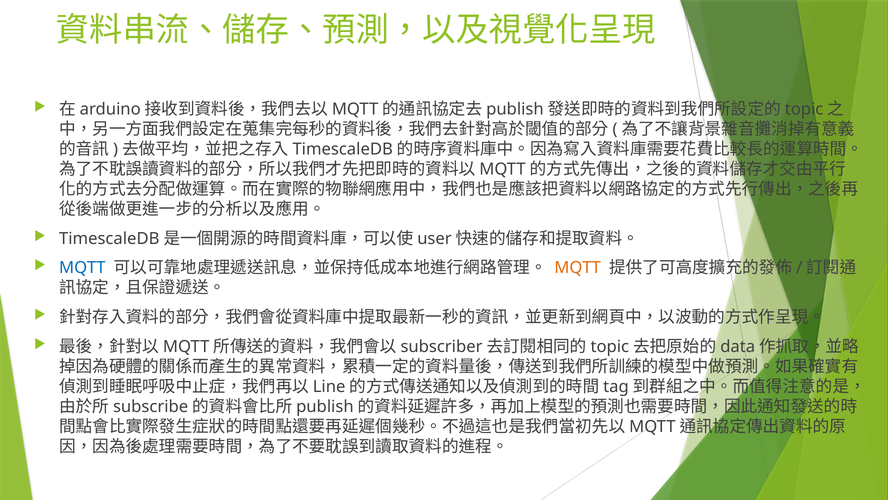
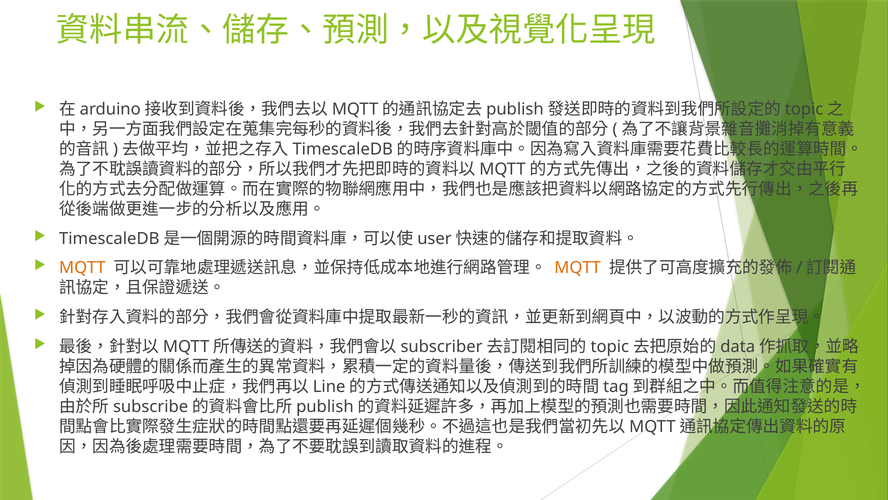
MQTT at (82, 268) colour: blue -> orange
